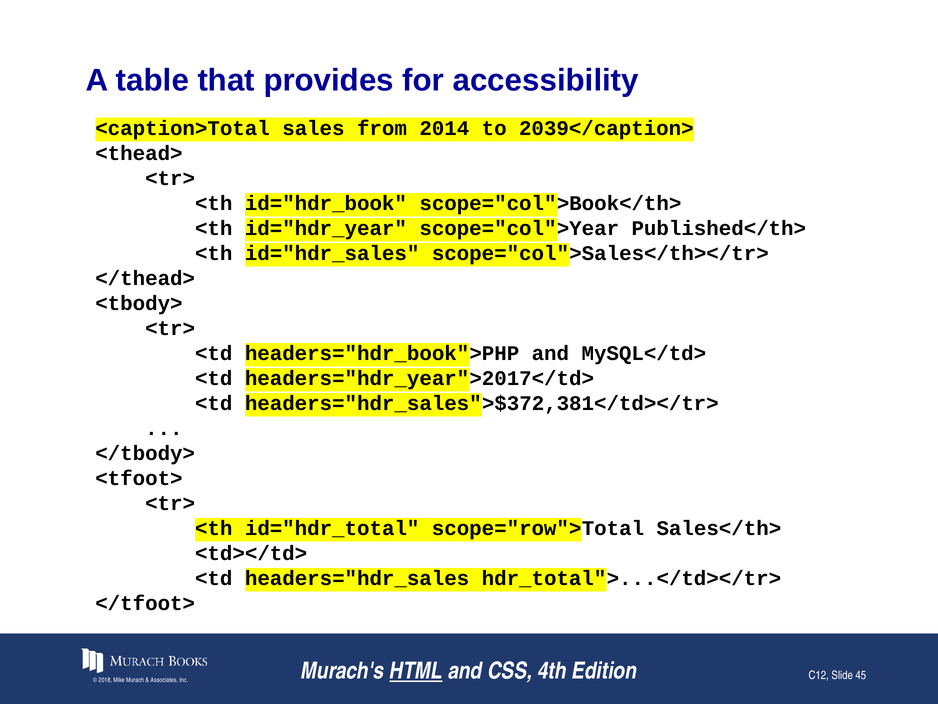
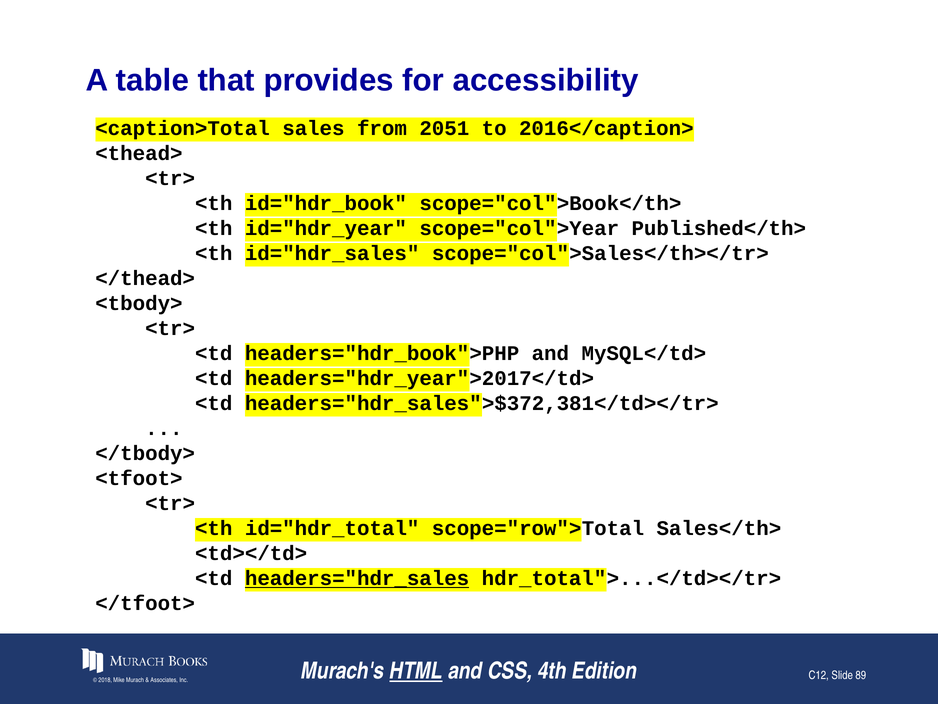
2014: 2014 -> 2051
2039</caption>: 2039</caption> -> 2016</caption>
headers="hdr_sales underline: none -> present
45: 45 -> 89
